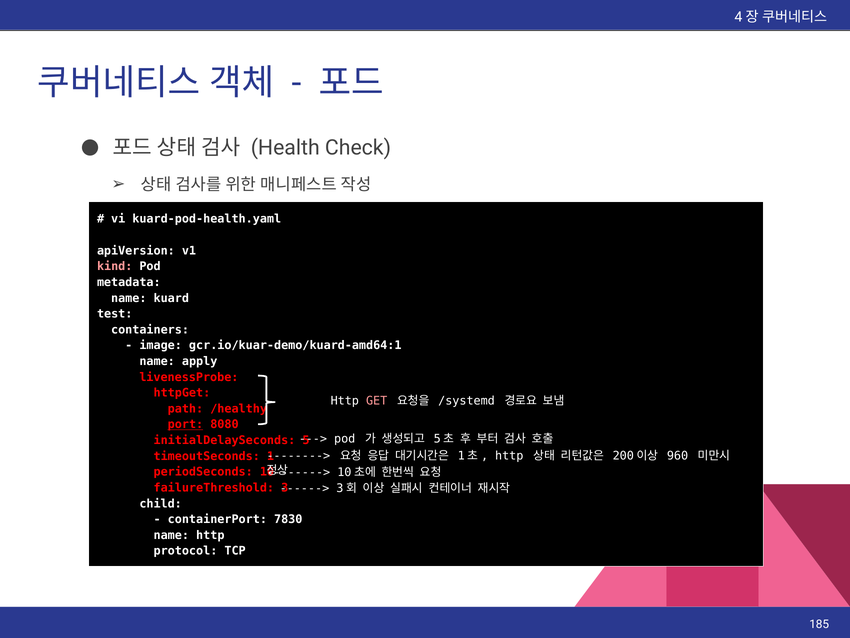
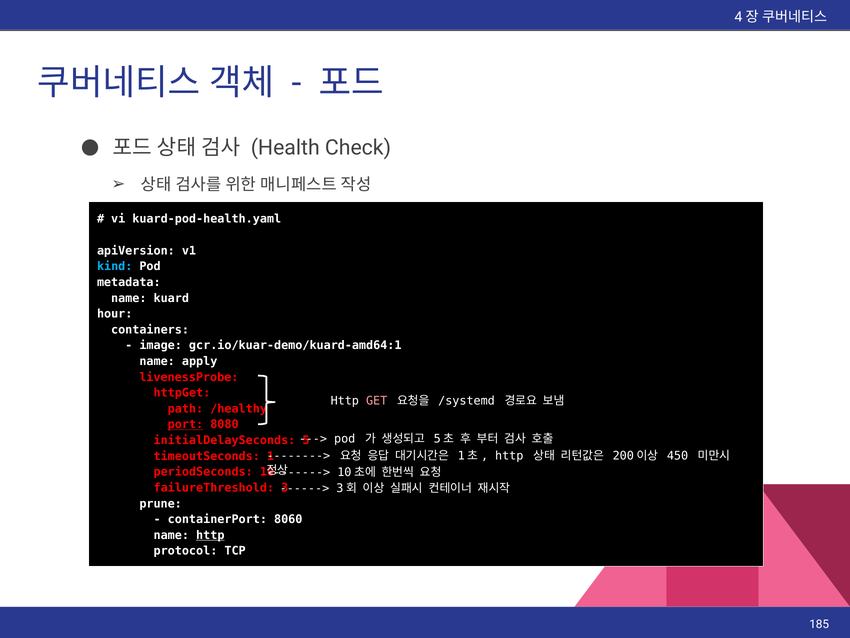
kind colour: pink -> light blue
test: test -> hour
960: 960 -> 450
child: child -> prune
7830: 7830 -> 8060
http at (210, 535) underline: none -> present
